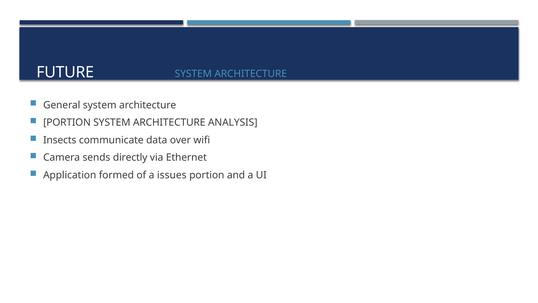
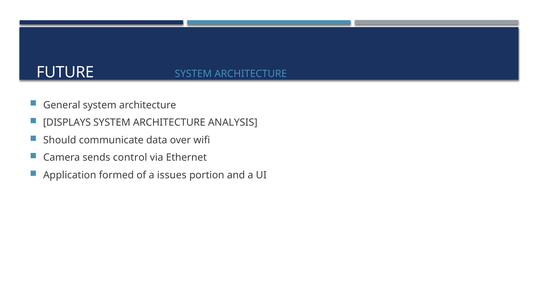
PORTION at (67, 122): PORTION -> DISPLAYS
Insects: Insects -> Should
directly: directly -> control
